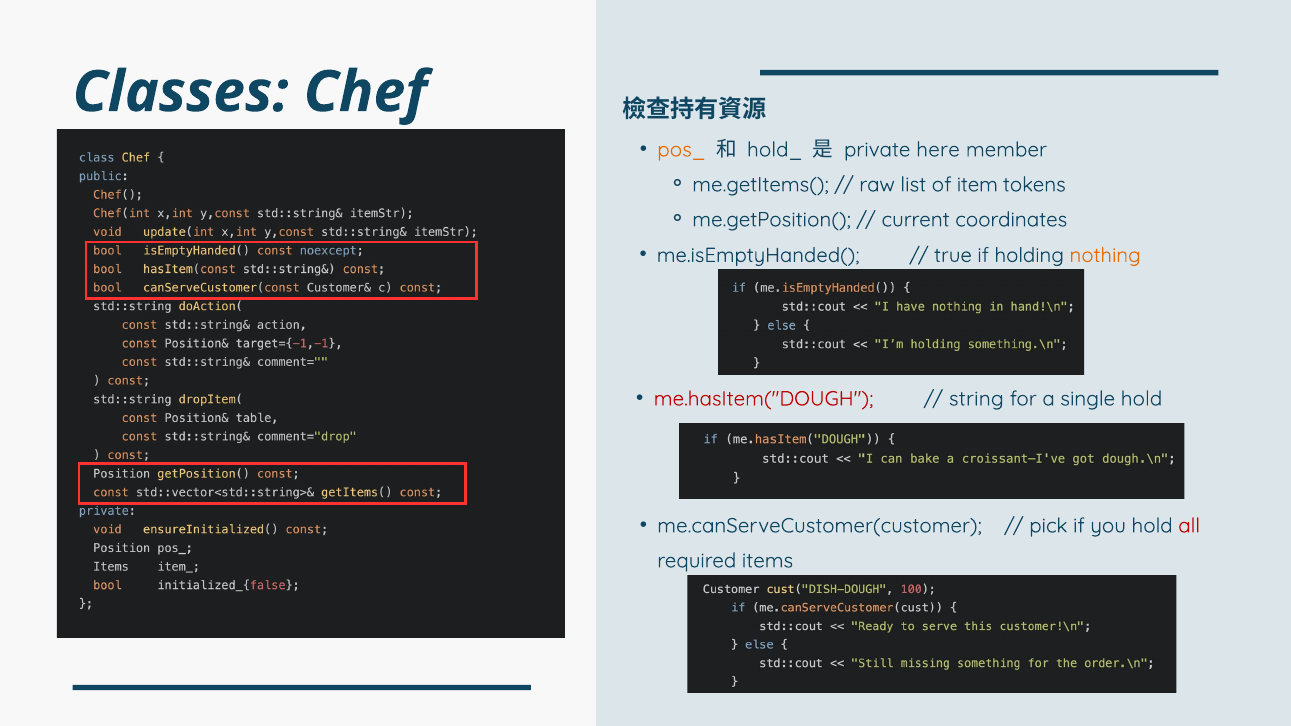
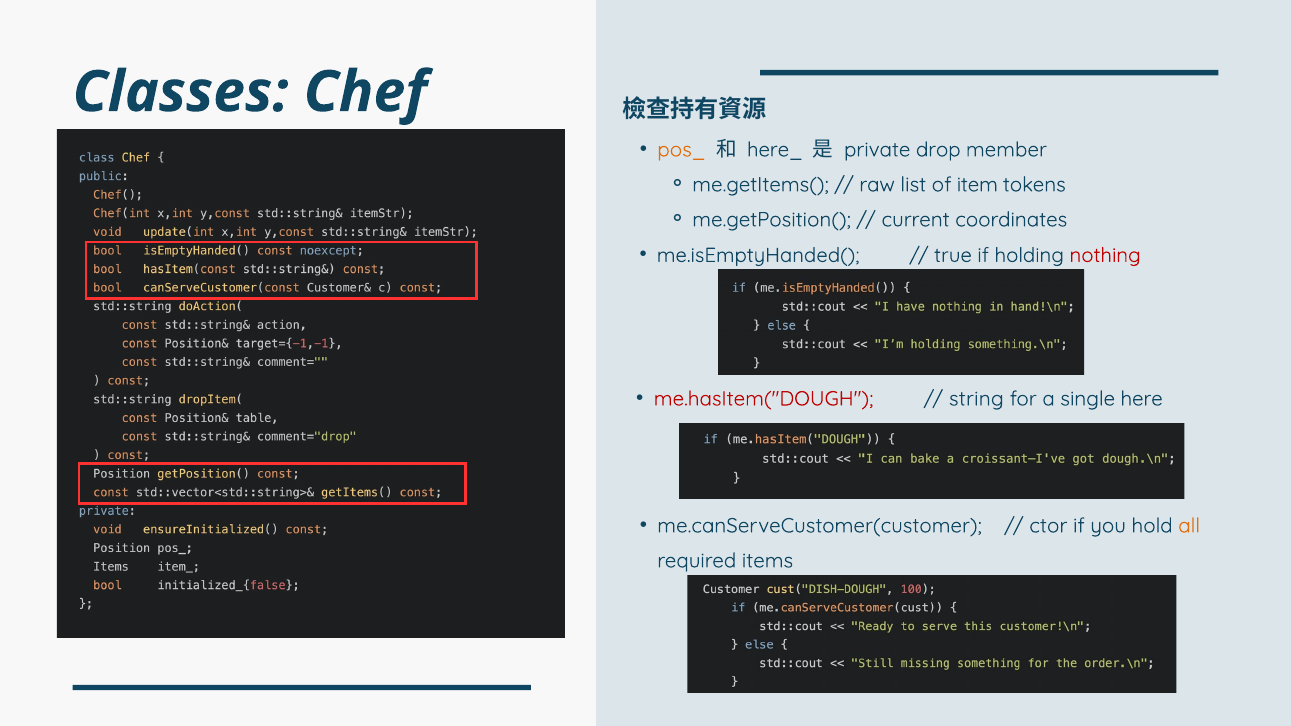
hold_: hold_ -> here_
here: here -> drop
nothing colour: orange -> red
single hold: hold -> here
pick: pick -> ctor
all colour: red -> orange
